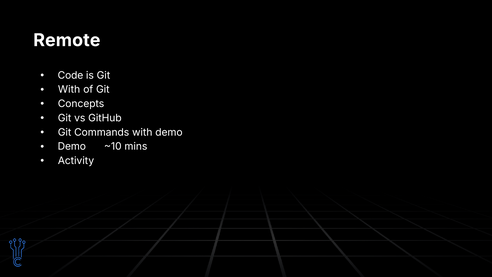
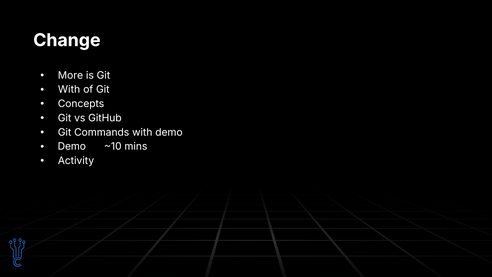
Remote: Remote -> Change
Code: Code -> More
